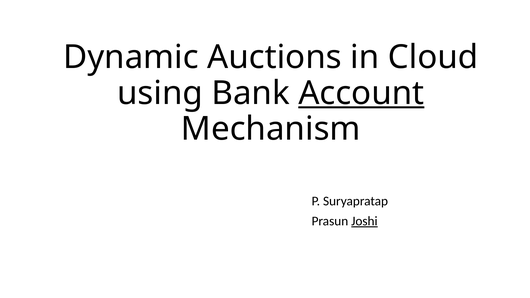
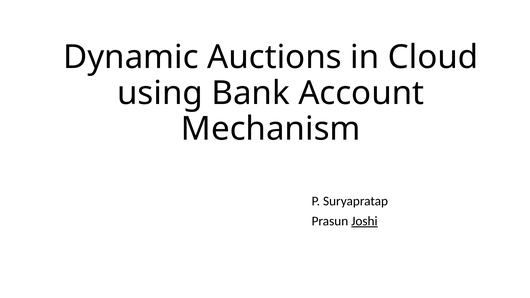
Account underline: present -> none
